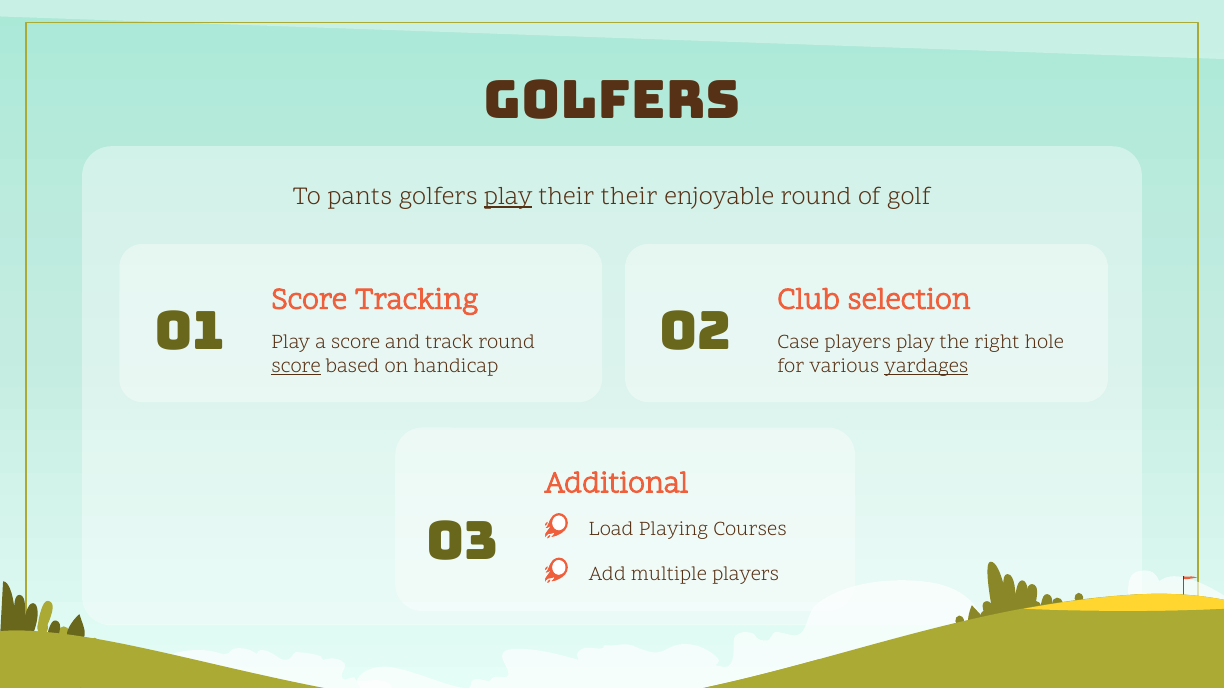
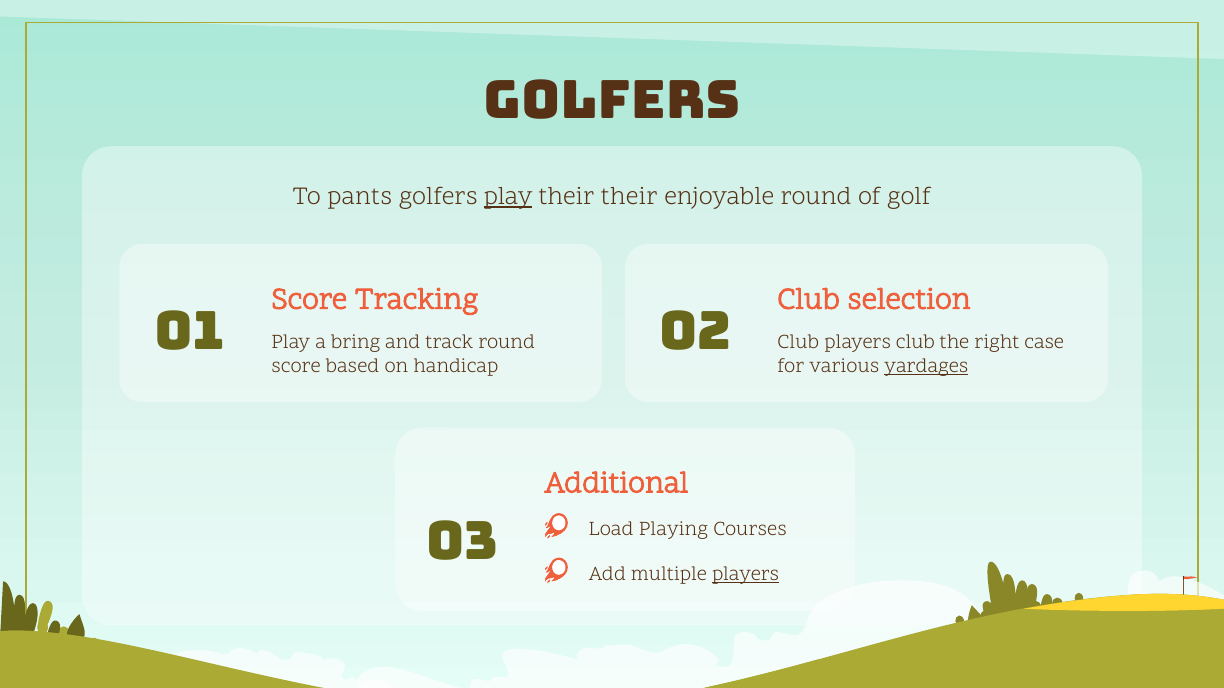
a score: score -> bring
Case at (798, 342): Case -> Club
players play: play -> club
hole: hole -> case
score at (296, 366) underline: present -> none
players at (746, 574) underline: none -> present
